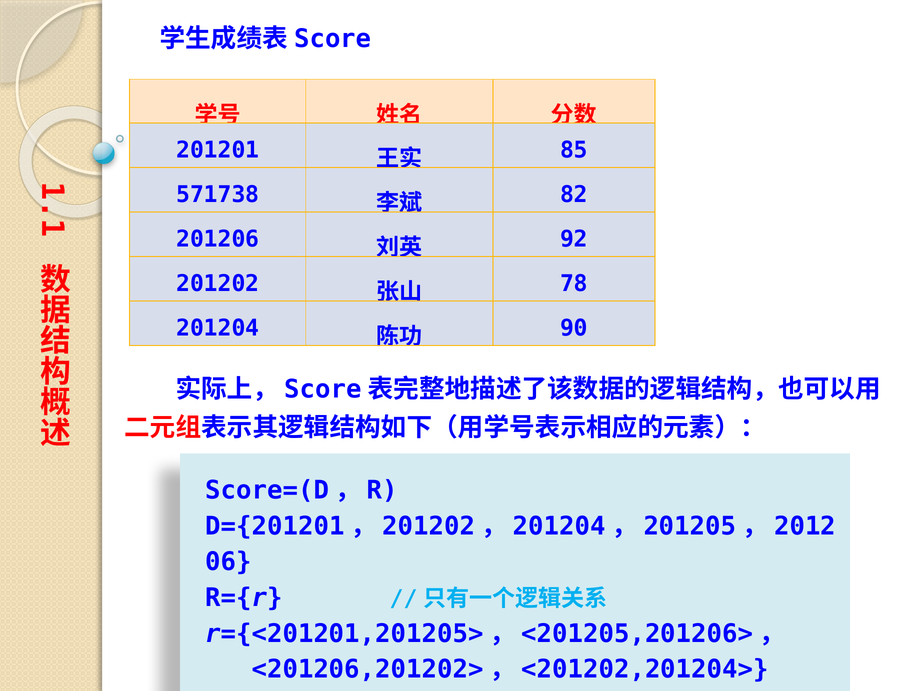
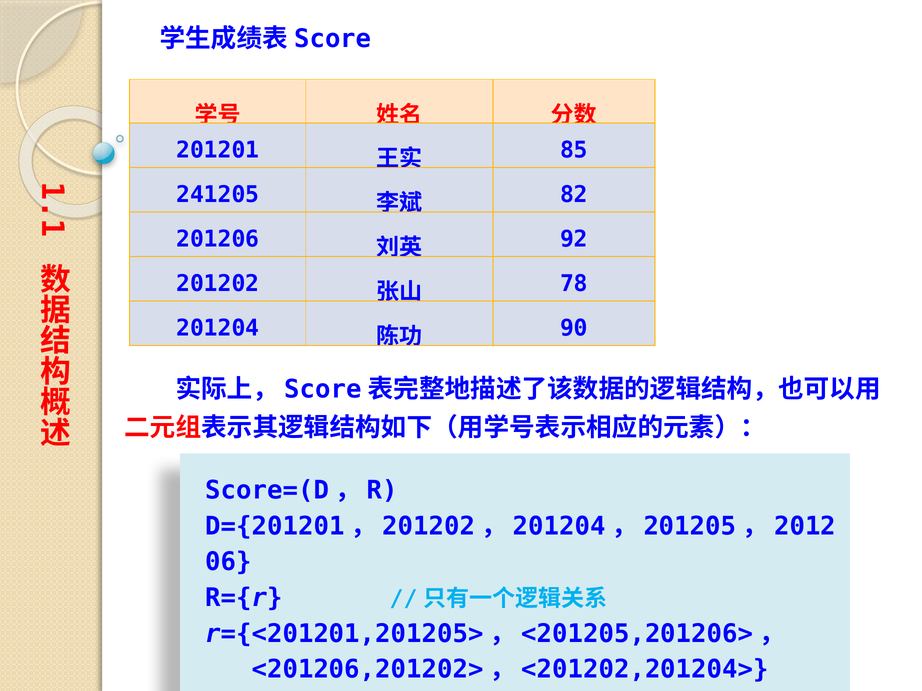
571738: 571738 -> 241205
